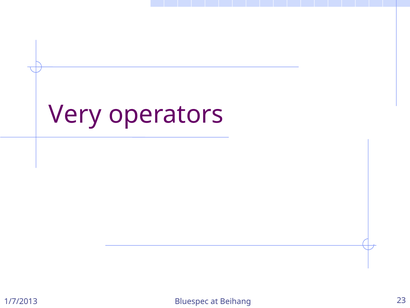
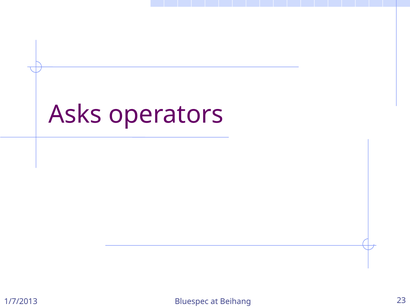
Very: Very -> Asks
